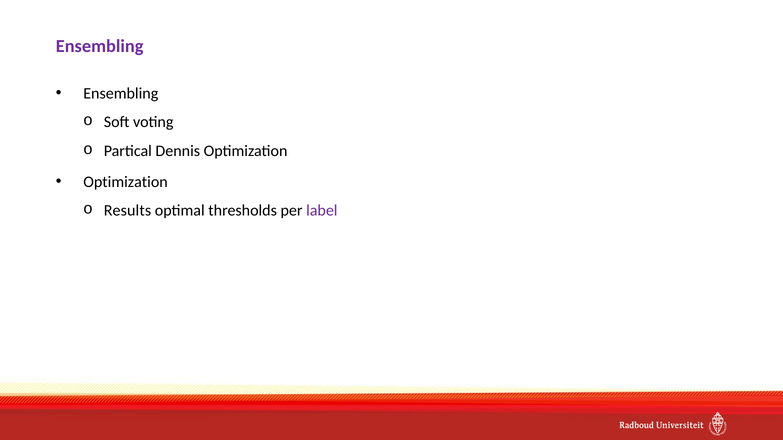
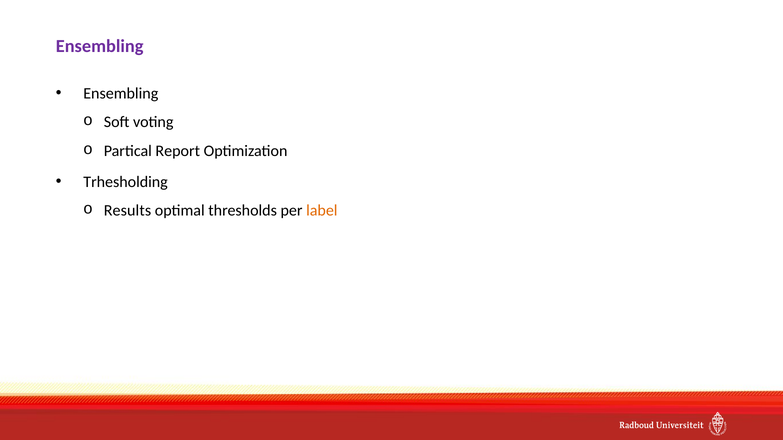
Dennis: Dennis -> Report
Optimization at (126, 182): Optimization -> Trhesholding
label colour: purple -> orange
